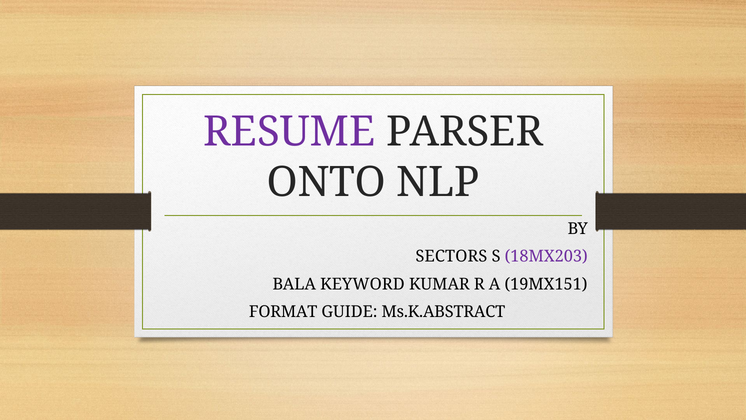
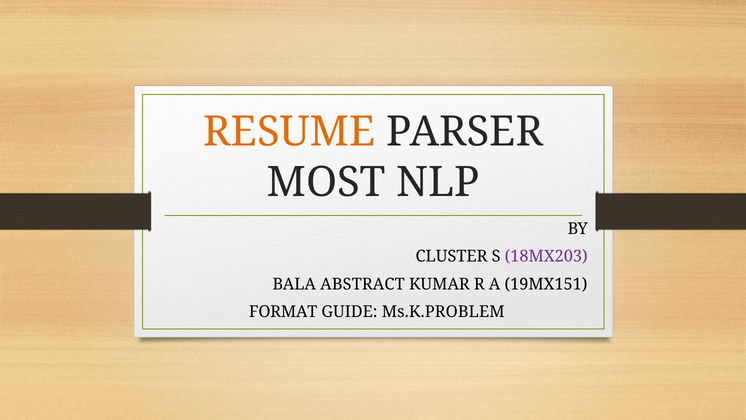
RESUME colour: purple -> orange
ONTO: ONTO -> MOST
SECTORS: SECTORS -> CLUSTER
KEYWORD: KEYWORD -> ABSTRACT
Ms.K.ABSTRACT: Ms.K.ABSTRACT -> Ms.K.PROBLEM
